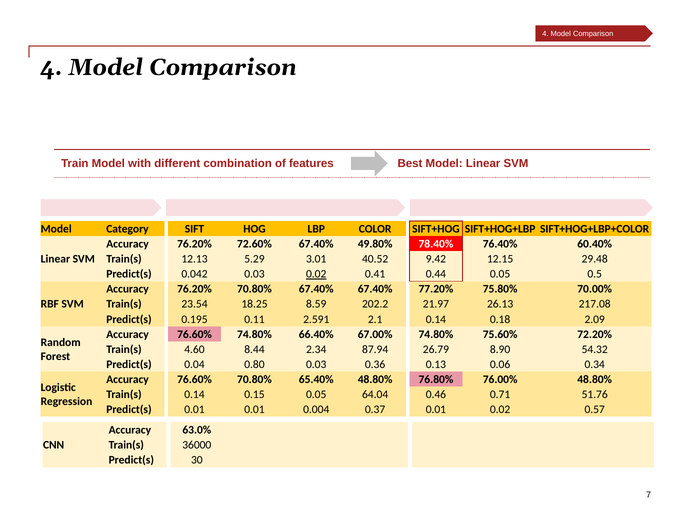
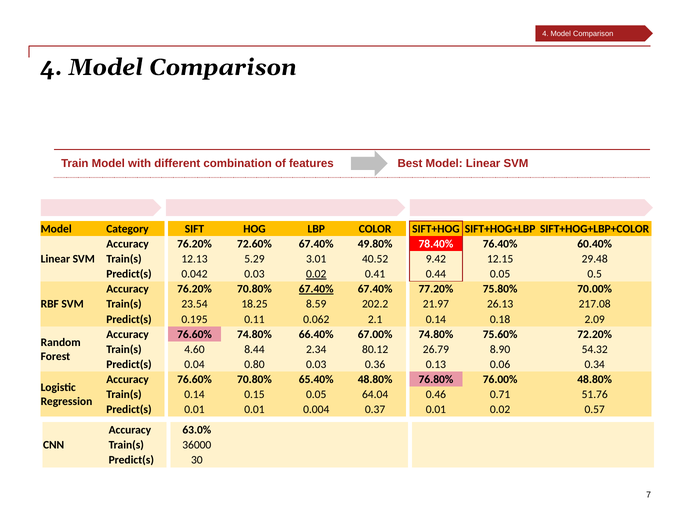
67.40% at (316, 289) underline: none -> present
2.591: 2.591 -> 0.062
87.94: 87.94 -> 80.12
